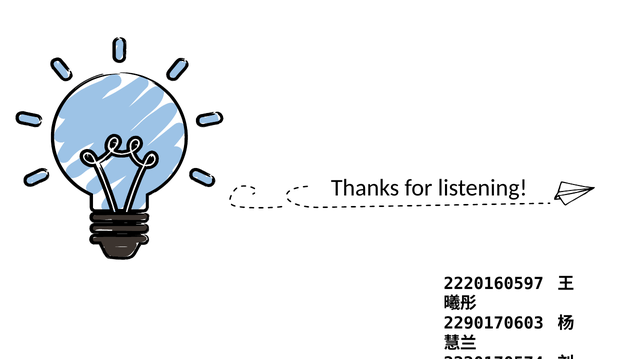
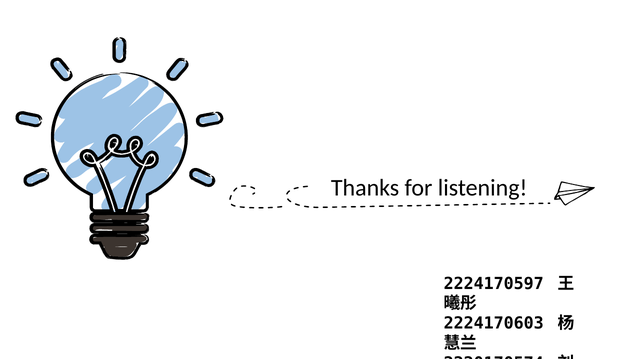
2220160597: 2220160597 -> 2224170597
2290170603: 2290170603 -> 2224170603
